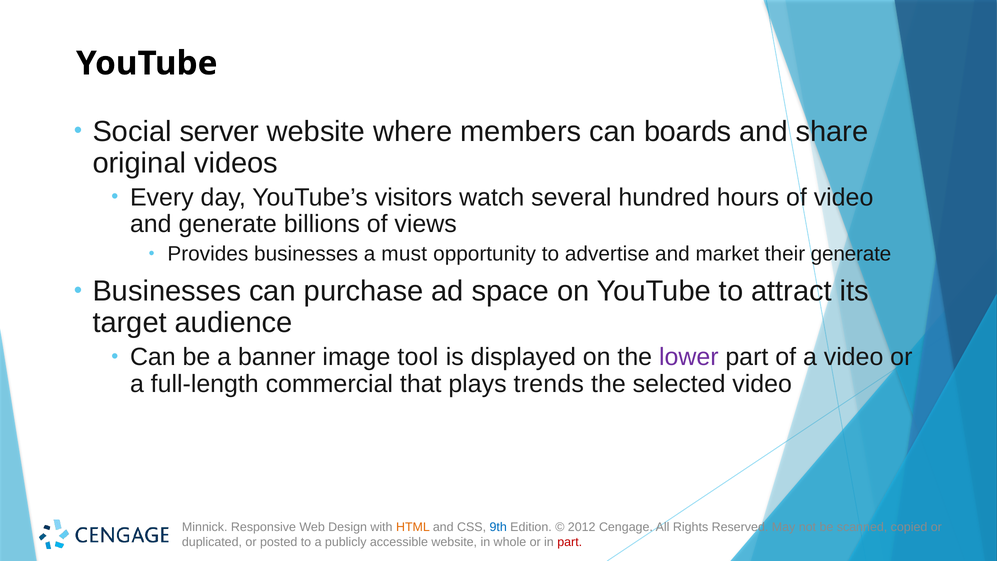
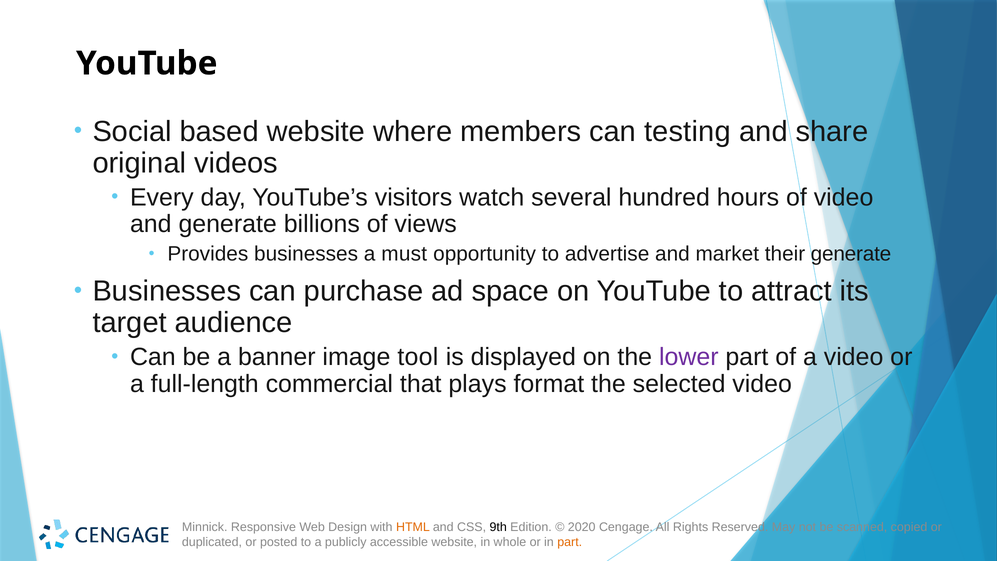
server: server -> based
boards: boards -> testing
trends: trends -> format
9th colour: blue -> black
2012: 2012 -> 2020
part at (570, 542) colour: red -> orange
